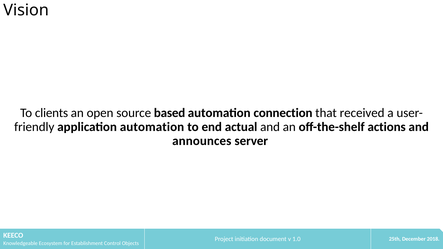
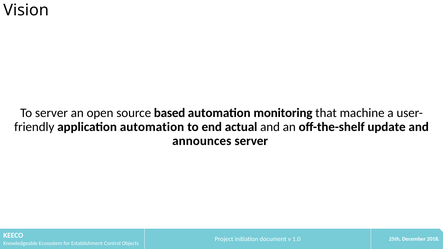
To clients: clients -> server
connection: connection -> monitoring
received: received -> machine
actions: actions -> update
